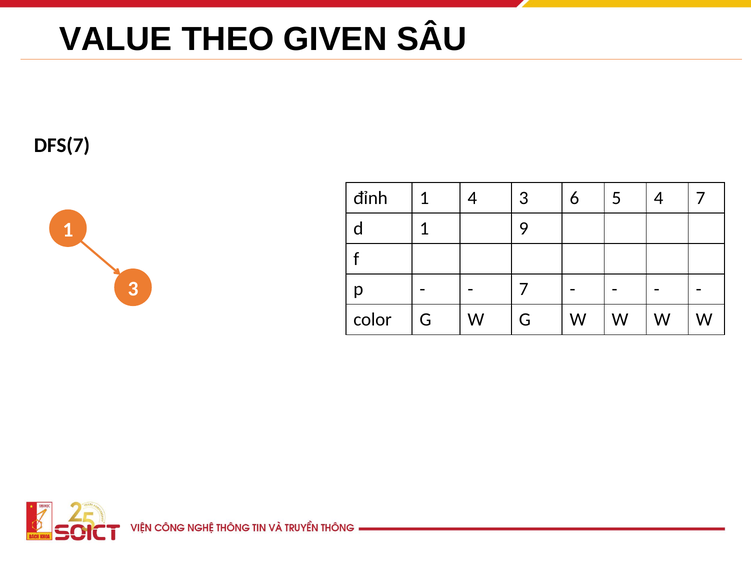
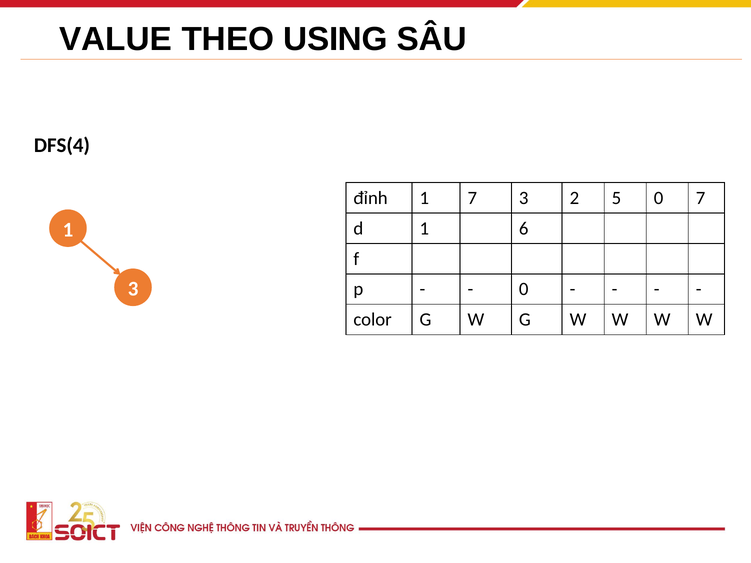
GIVEN: GIVEN -> USING
DFS(7: DFS(7 -> DFS(4
1 4: 4 -> 7
6: 6 -> 2
5 4: 4 -> 0
9: 9 -> 6
7 at (524, 289): 7 -> 0
